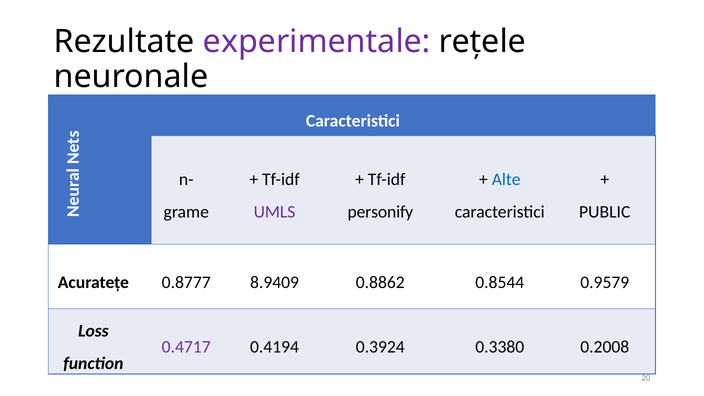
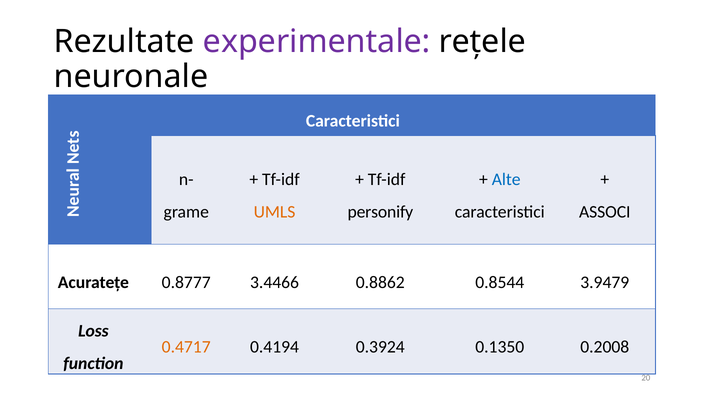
UMLS colour: purple -> orange
PUBLIC: PUBLIC -> ASSOCI
8.9409: 8.9409 -> 3.4466
0.9579: 0.9579 -> 3.9479
0.4717 colour: purple -> orange
0.3380: 0.3380 -> 0.1350
